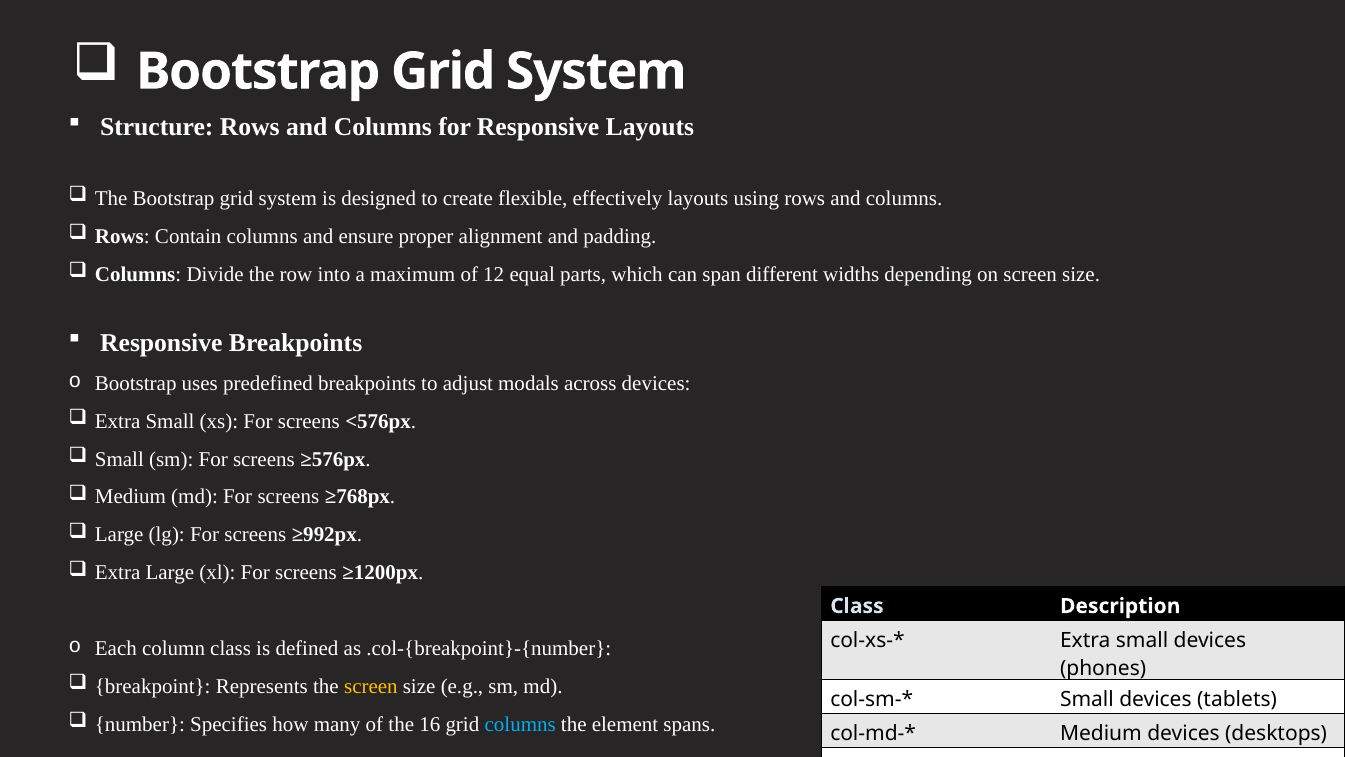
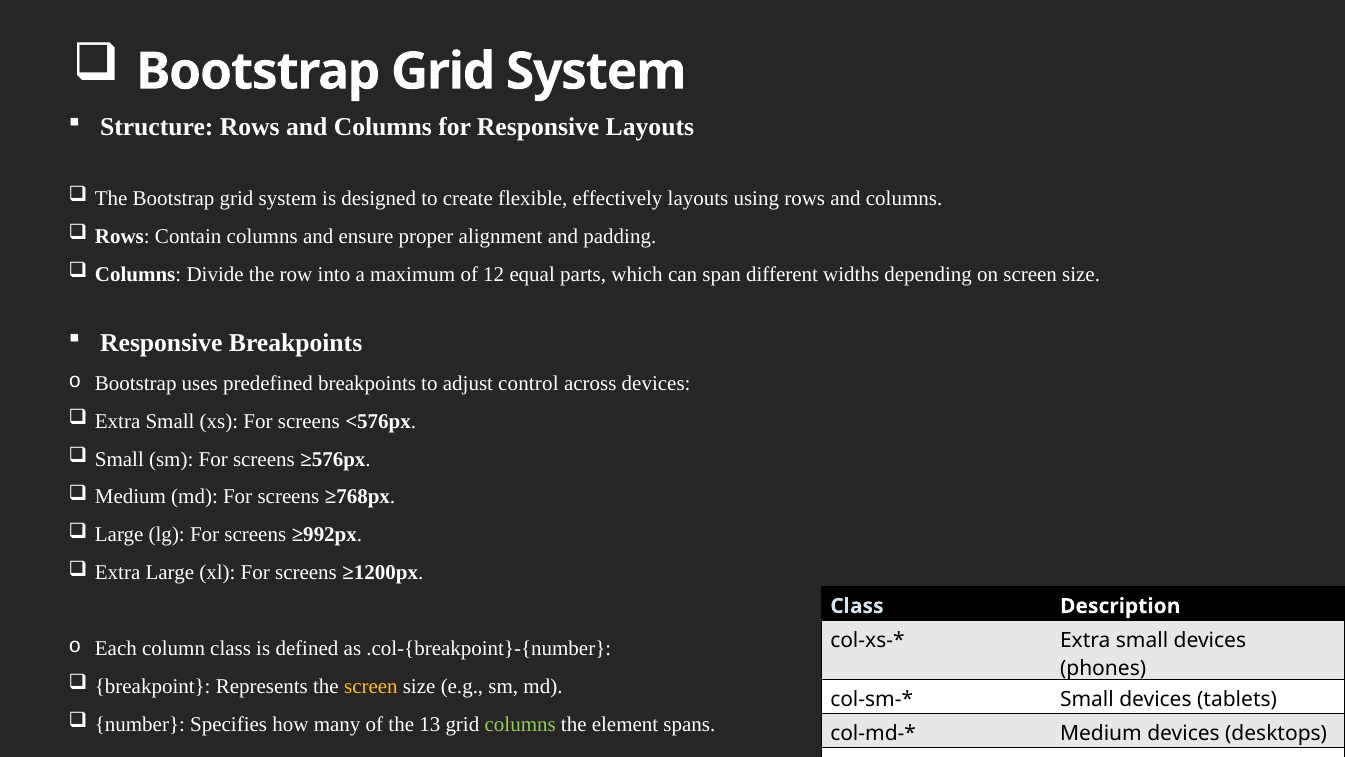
modals: modals -> control
16: 16 -> 13
columns at (520, 724) colour: light blue -> light green
